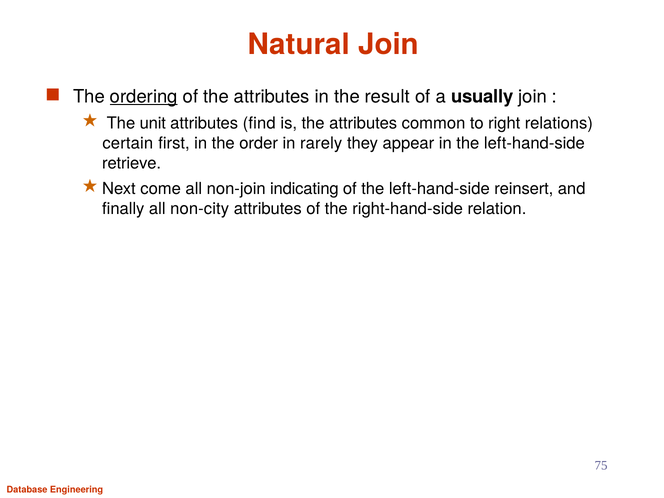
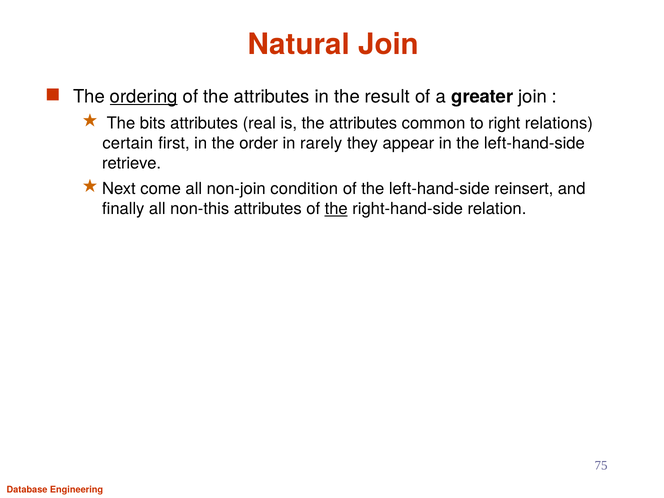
usually: usually -> greater
unit: unit -> bits
find: find -> real
indicating: indicating -> condition
non-city: non-city -> non-this
the at (336, 209) underline: none -> present
